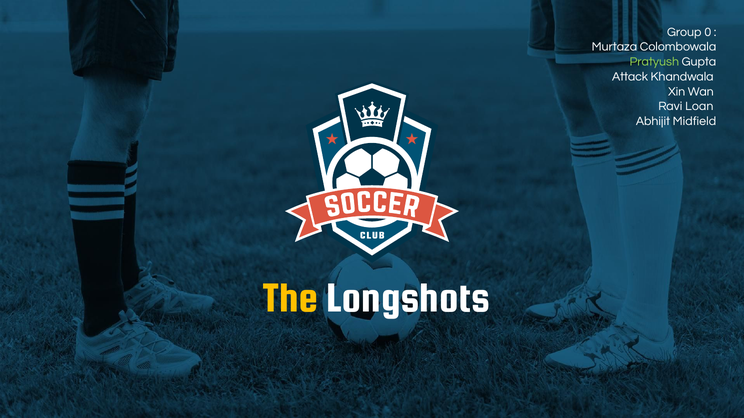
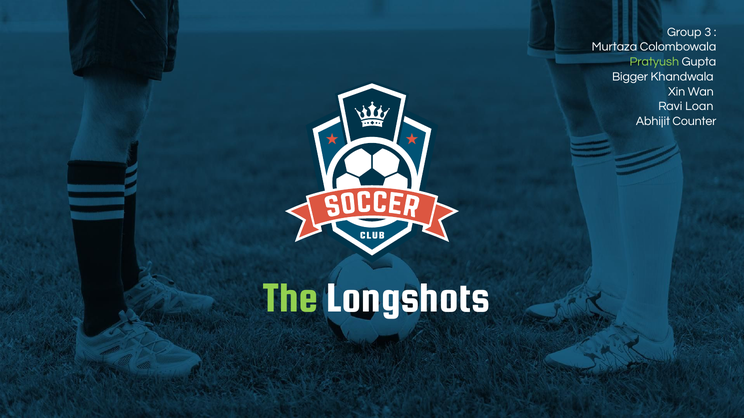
0: 0 -> 3
Attack: Attack -> Bigger
Midfield: Midfield -> Counter
The colour: yellow -> light green
